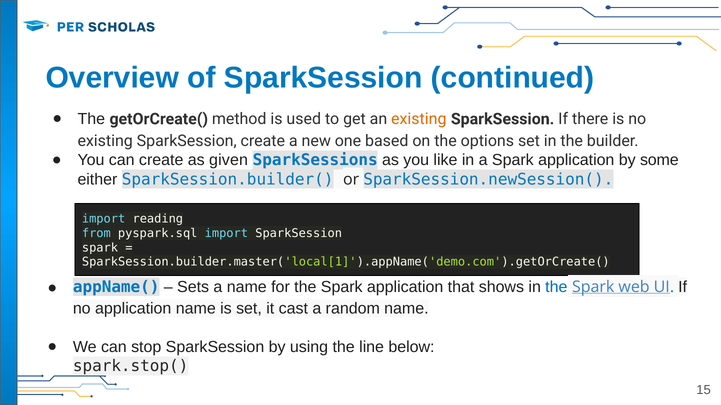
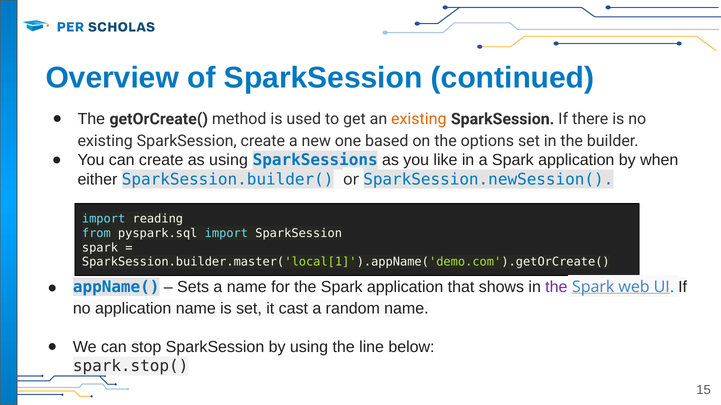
as given: given -> using
some: some -> when
the at (556, 287) colour: blue -> purple
